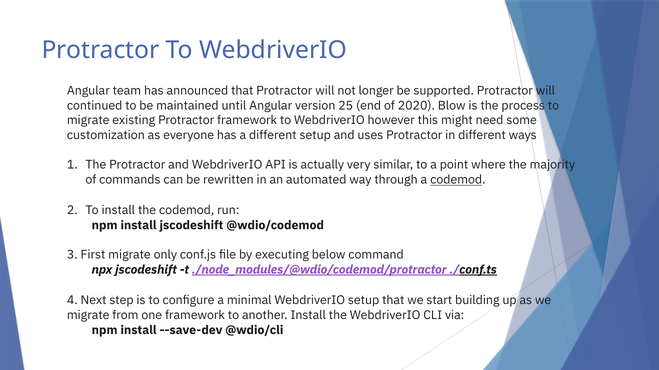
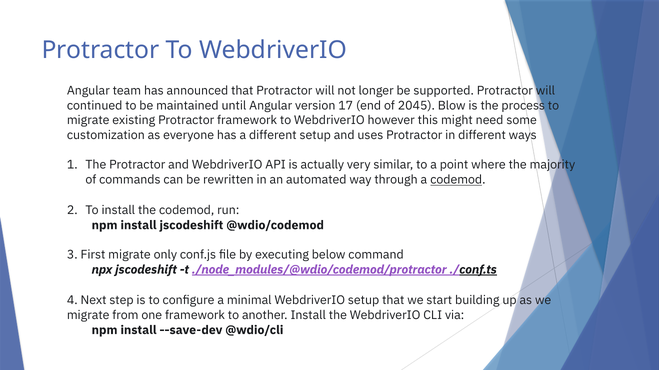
25: 25 -> 17
2020: 2020 -> 2045
